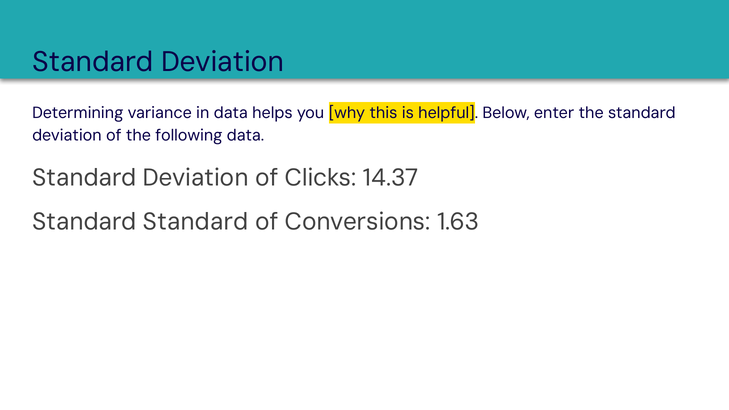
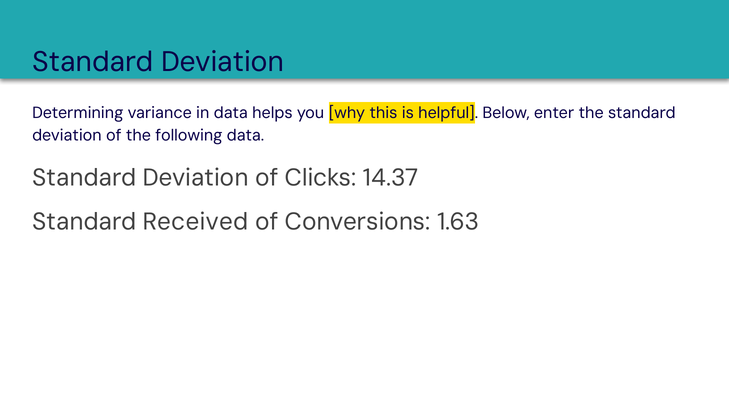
Standard Standard: Standard -> Received
